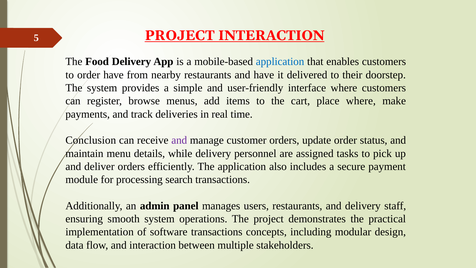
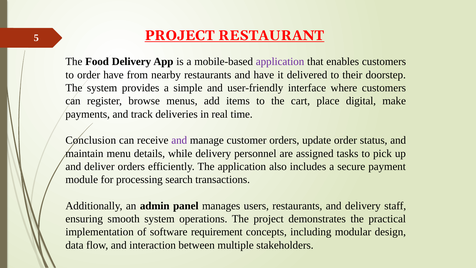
PROJECT INTERACTION: INTERACTION -> RESTAURANT
application at (280, 62) colour: blue -> purple
place where: where -> digital
software transactions: transactions -> requirement
